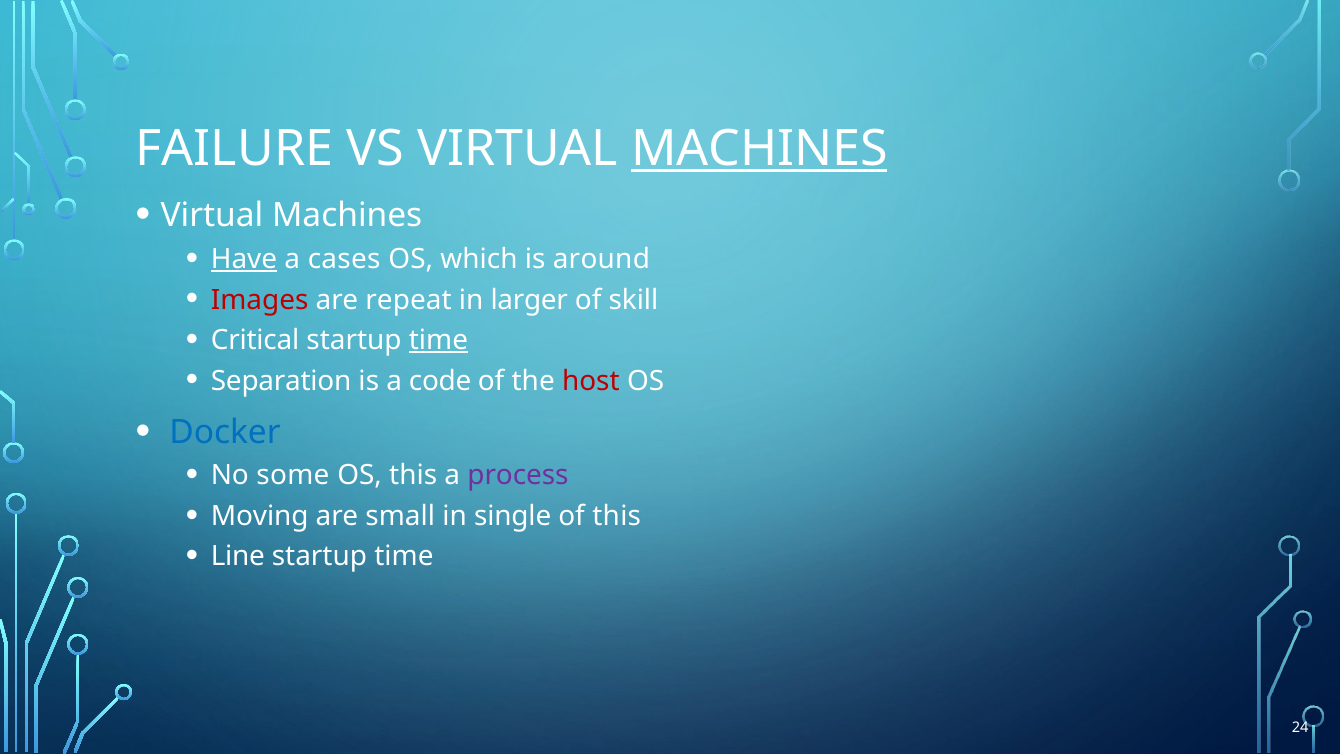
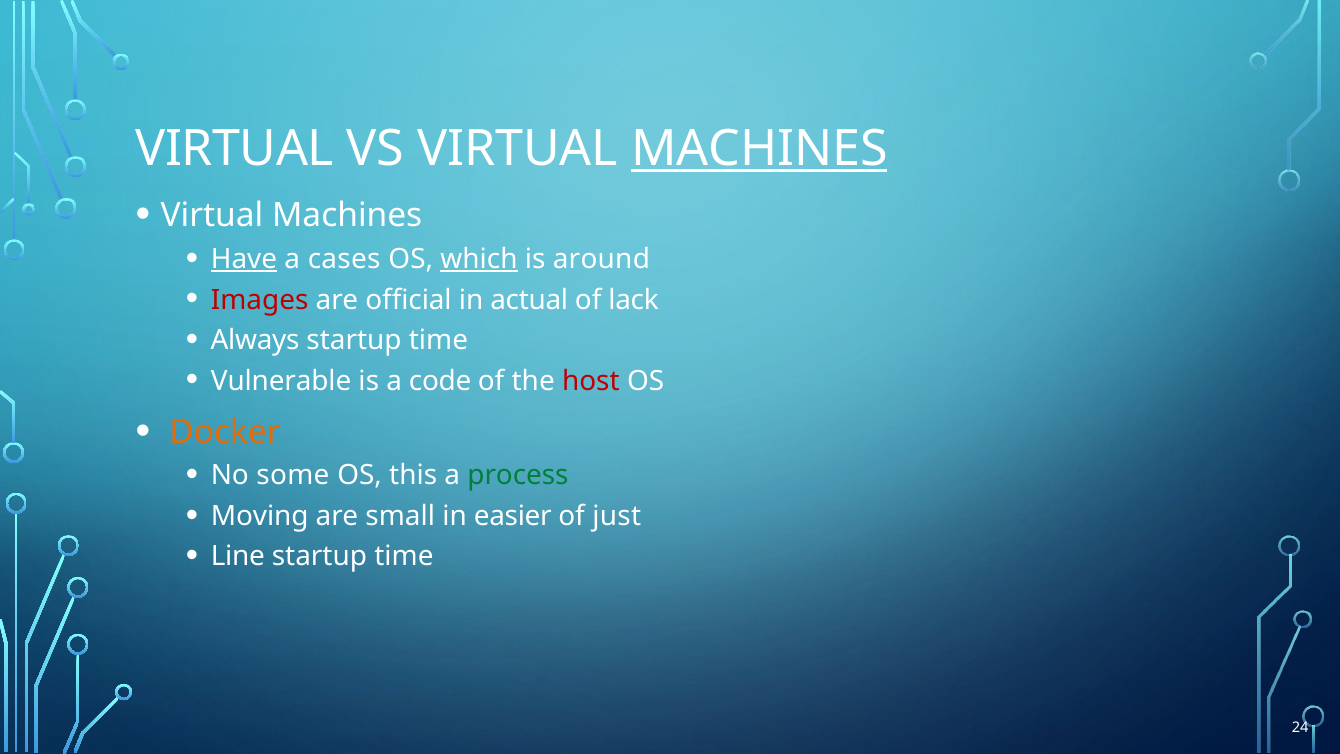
FAILURE at (234, 149): FAILURE -> VIRTUAL
which underline: none -> present
repeat: repeat -> official
larger: larger -> actual
skill: skill -> lack
Critical: Critical -> Always
time at (438, 340) underline: present -> none
Separation: Separation -> Vulnerable
Docker colour: blue -> orange
process colour: purple -> green
single: single -> easier
of this: this -> just
